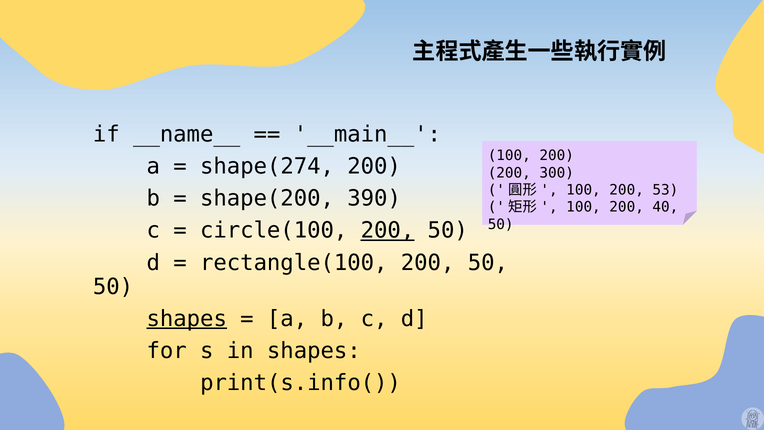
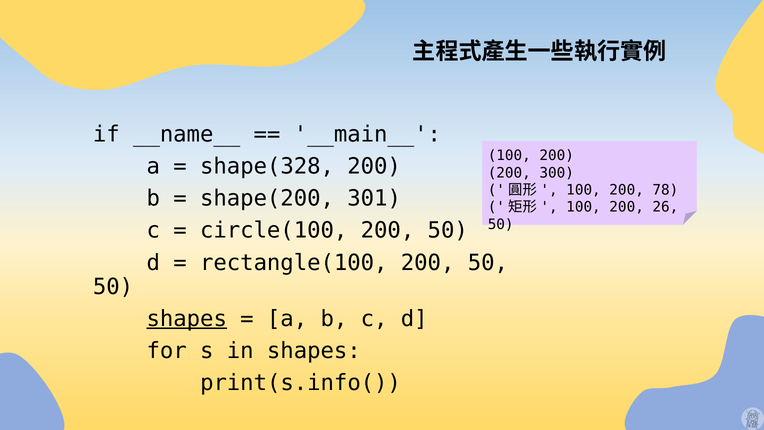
shape(274: shape(274 -> shape(328
53: 53 -> 78
390: 390 -> 301
40: 40 -> 26
200 at (388, 230) underline: present -> none
